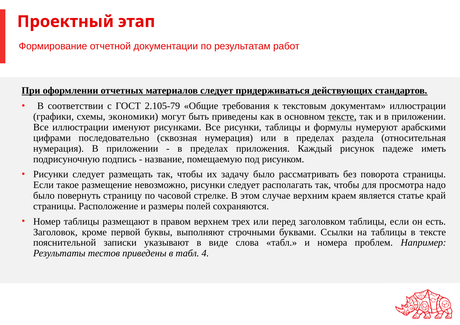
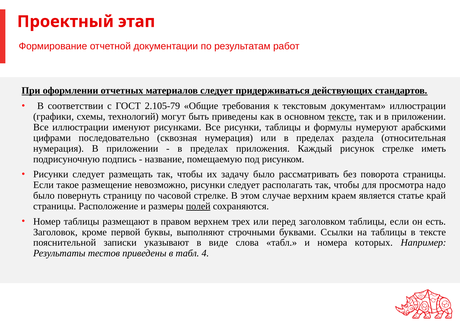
экономики: экономики -> технологий
рисунок падеже: падеже -> стрелке
полей underline: none -> present
проблем: проблем -> которых
